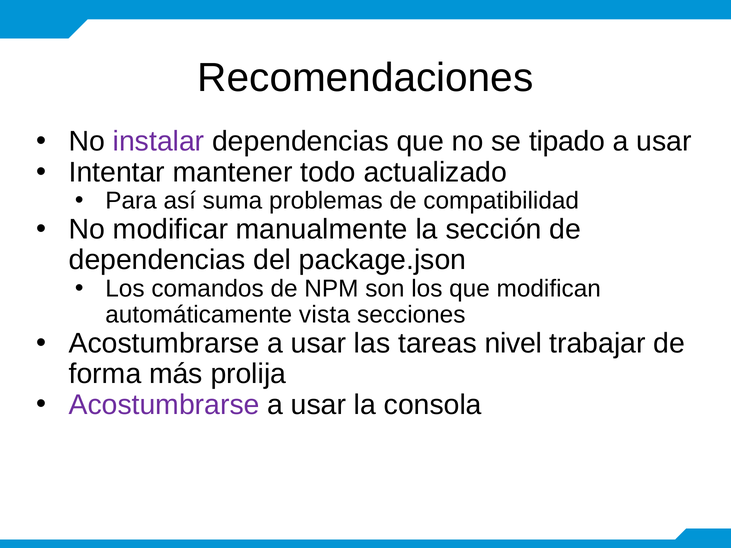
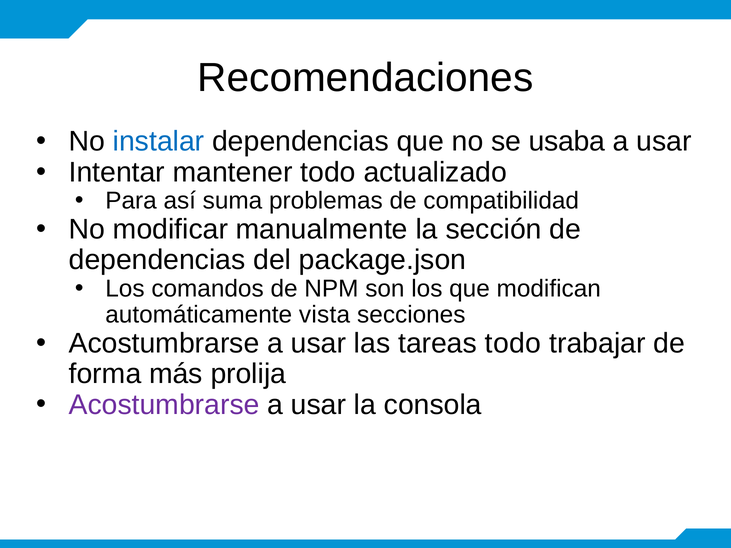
instalar colour: purple -> blue
tipado: tipado -> usaba
tareas nivel: nivel -> todo
